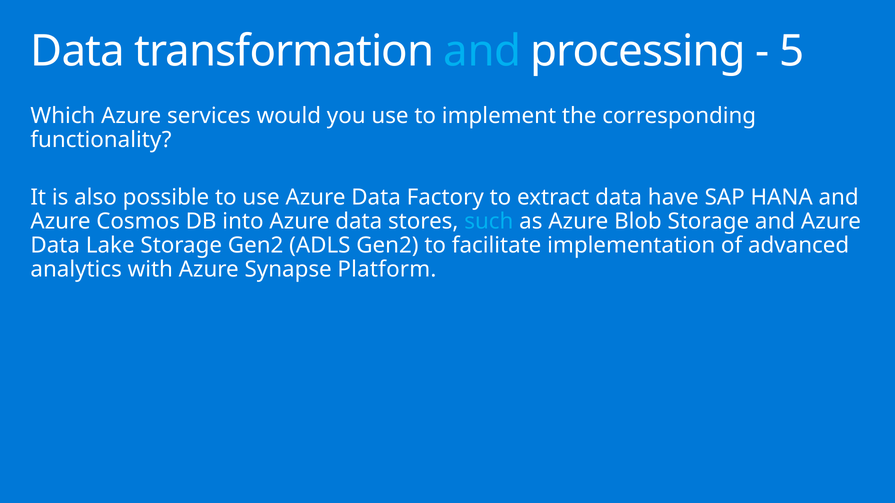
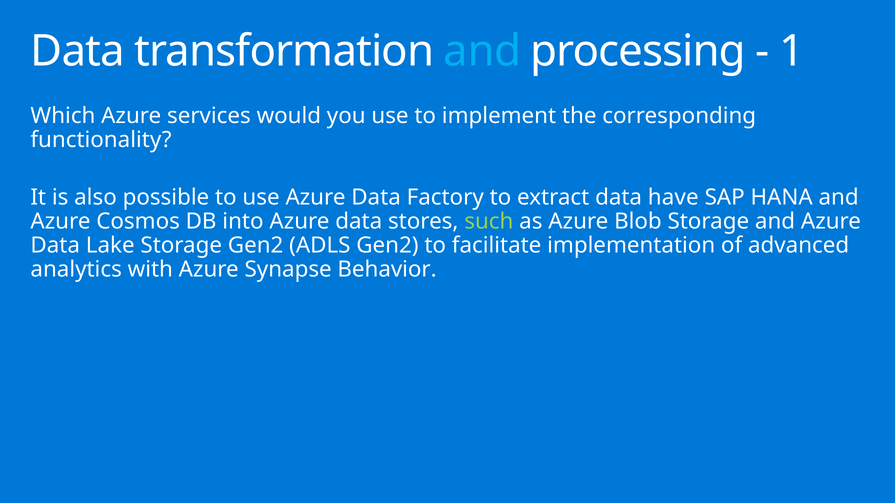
5: 5 -> 1
such colour: light blue -> light green
Platform: Platform -> Behavior
